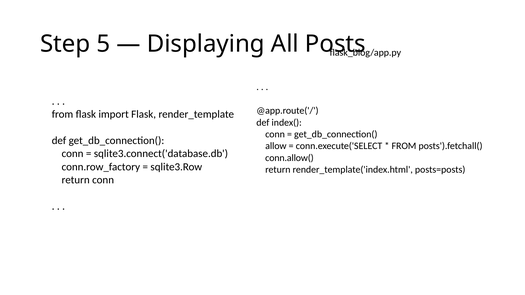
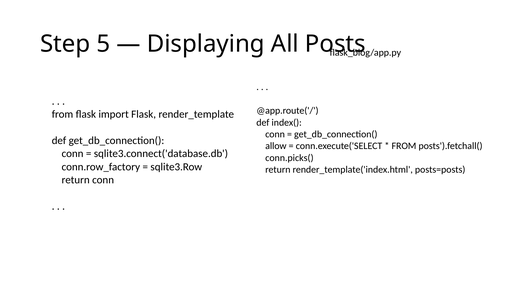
conn.allow(: conn.allow( -> conn.picks(
